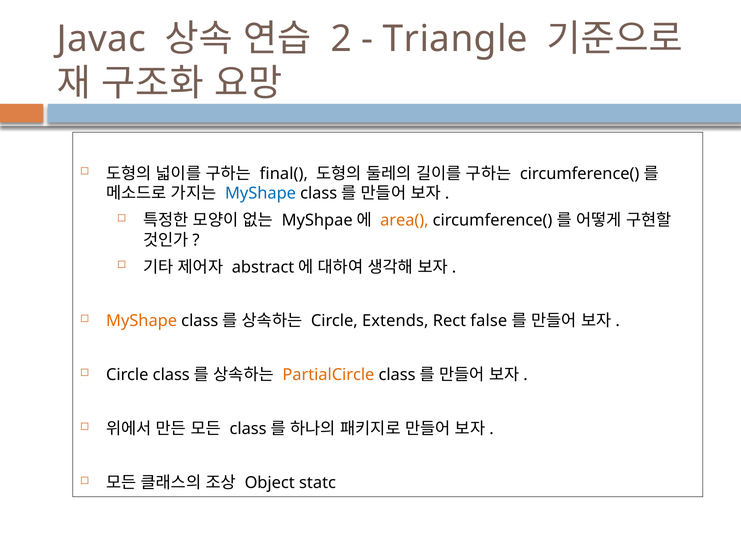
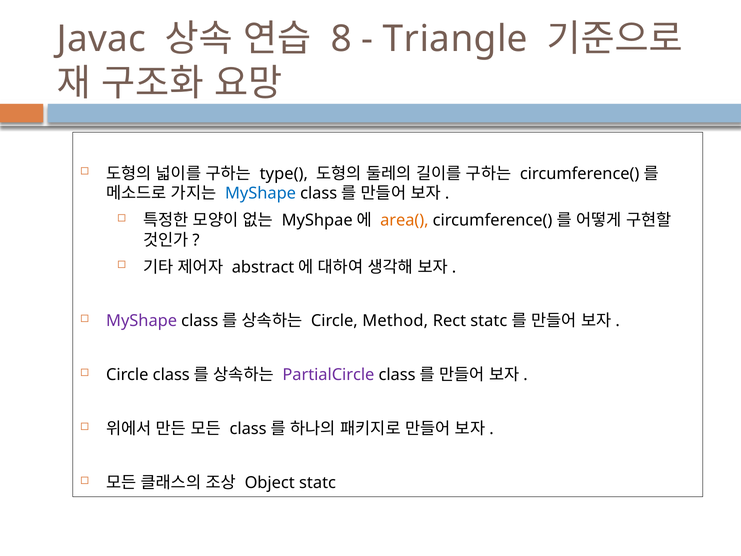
2: 2 -> 8
final(: final( -> type(
MyShape at (142, 321) colour: orange -> purple
Extends: Extends -> Method
Rect false: false -> statc
PartialCircle colour: orange -> purple
